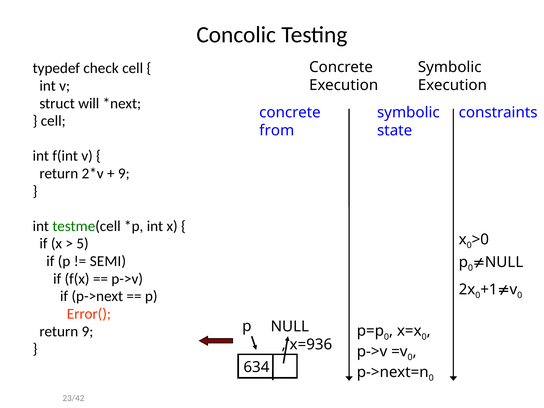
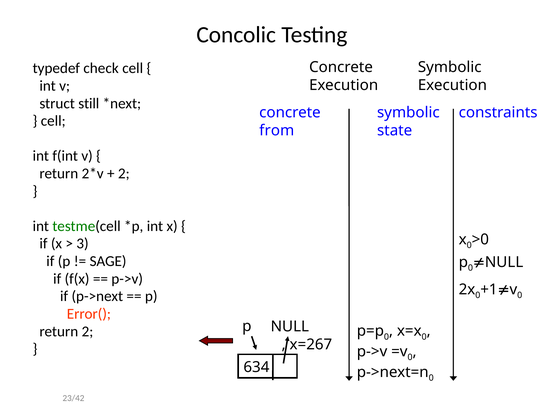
will: will -> still
9 at (124, 174): 9 -> 2
5: 5 -> 3
SEMI: SEMI -> SAGE
return 9: 9 -> 2
x=936: x=936 -> x=267
